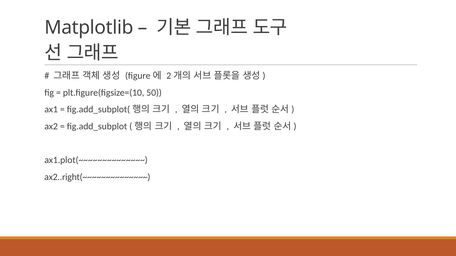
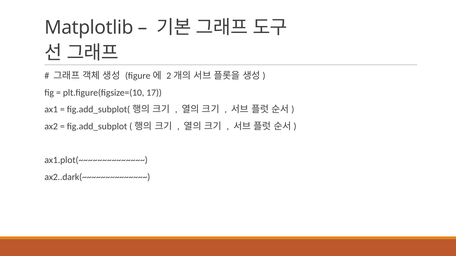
50: 50 -> 17
ax2..right(~~~~~~~~~~~~~~: ax2..right(~~~~~~~~~~~~~~ -> ax2..dark(~~~~~~~~~~~~~~
